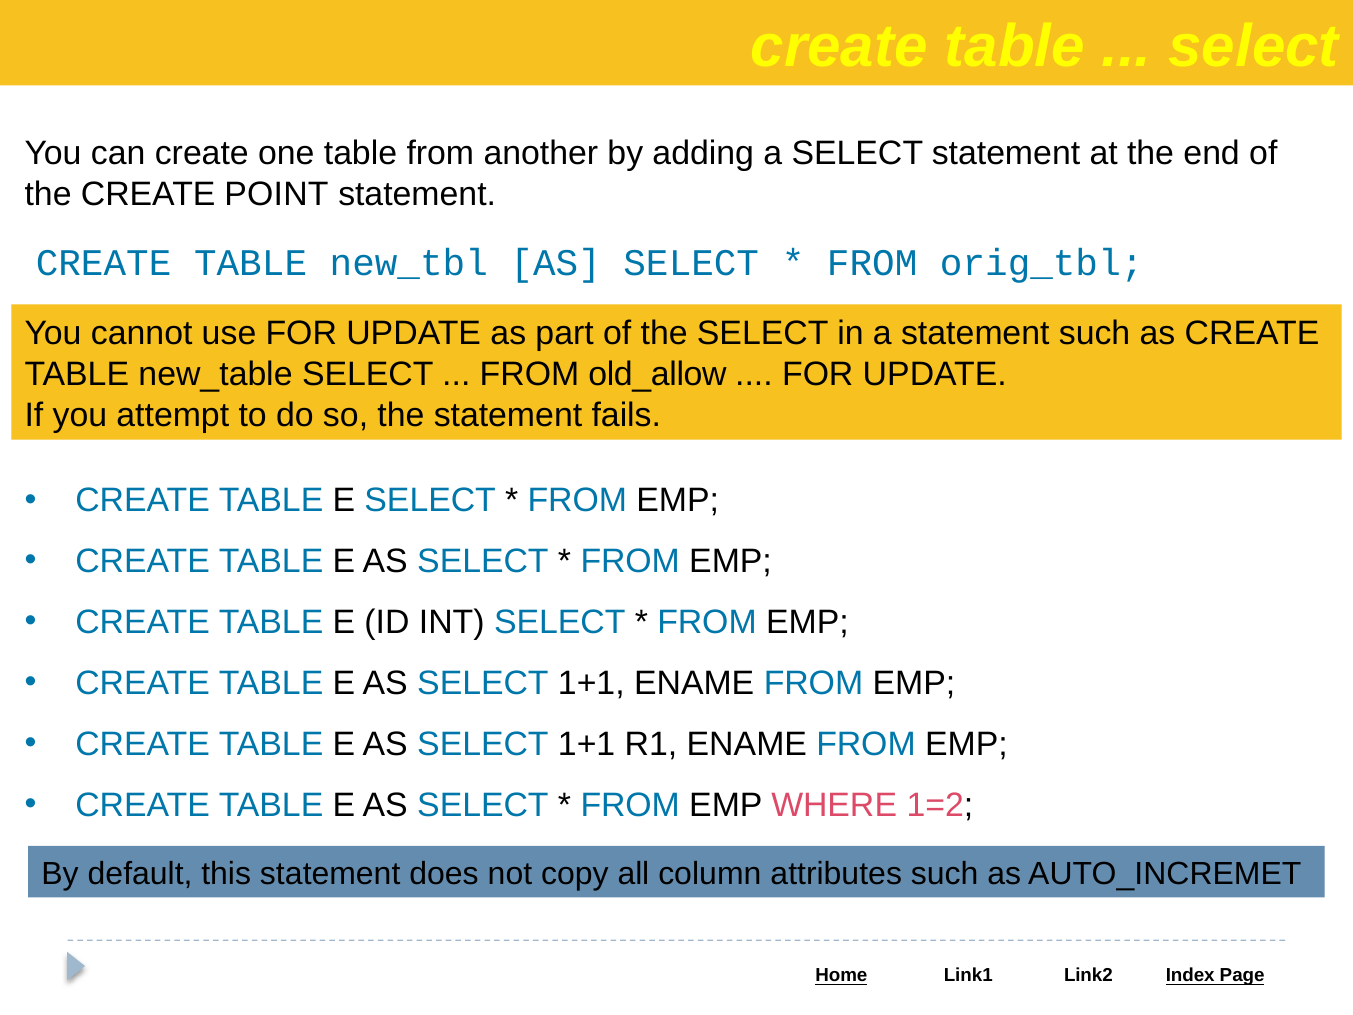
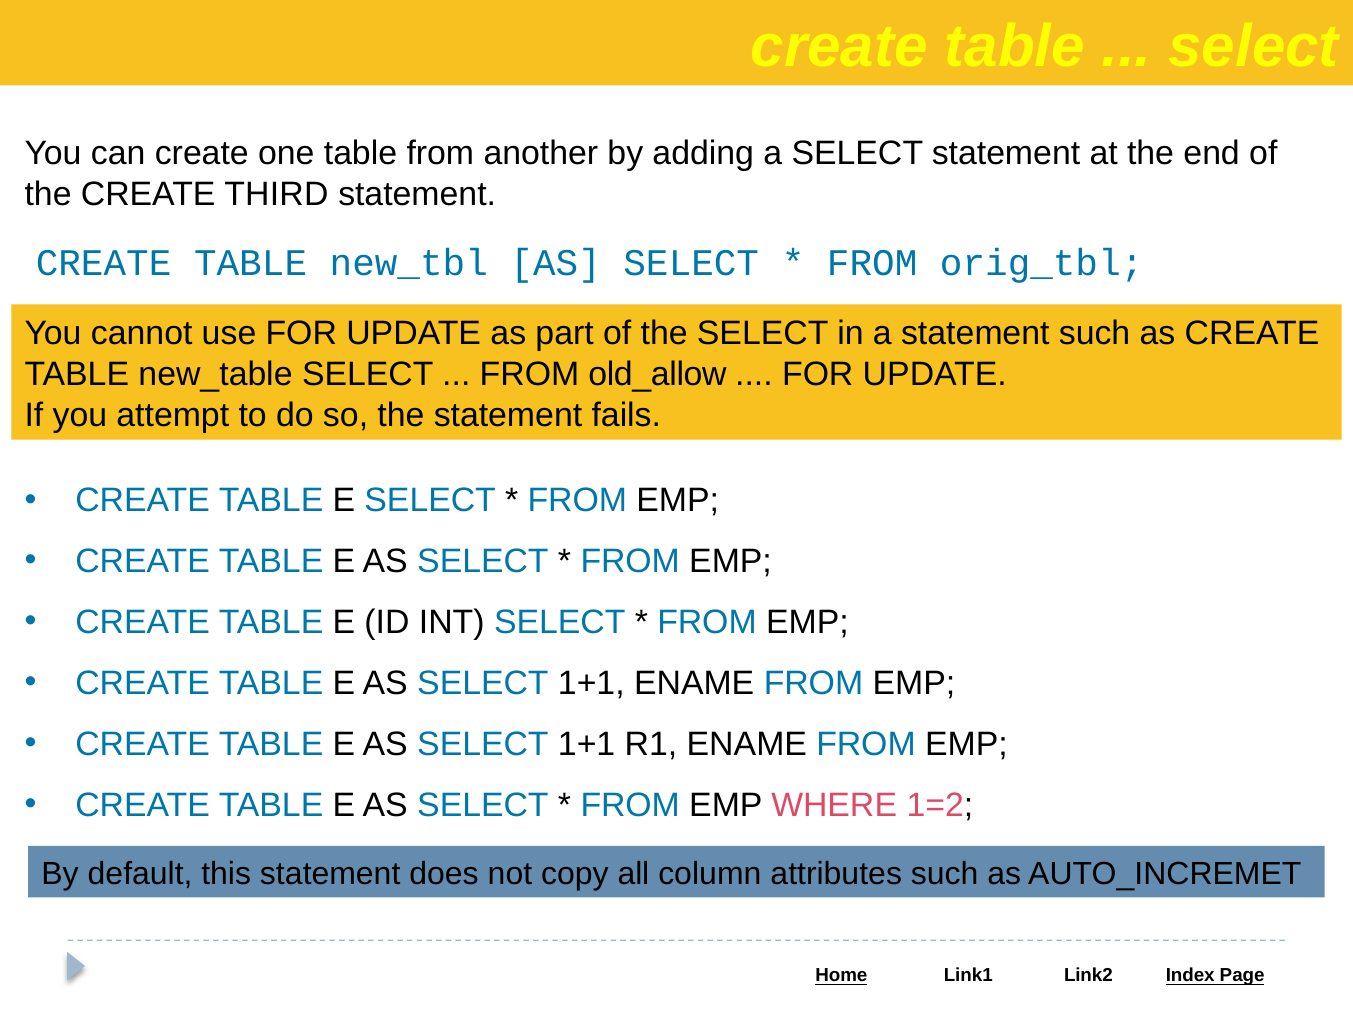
POINT: POINT -> THIRD
